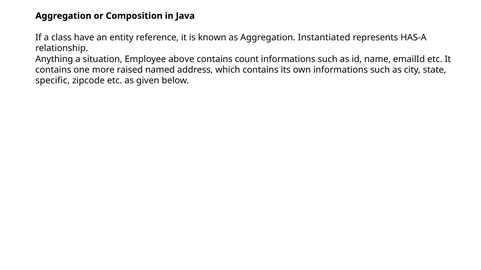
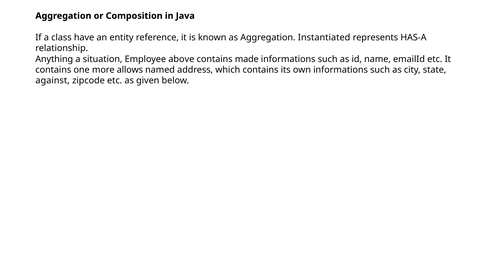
count: count -> made
raised: raised -> allows
specific: specific -> against
